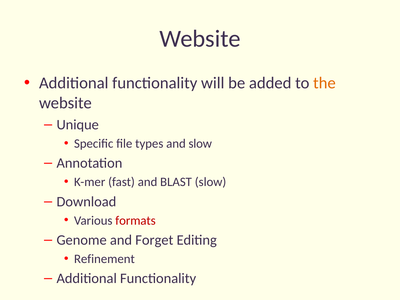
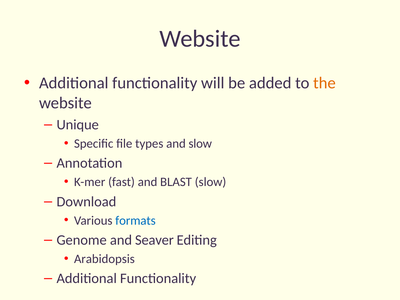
formats colour: red -> blue
Forget: Forget -> Seaver
Refinement: Refinement -> Arabidopsis
